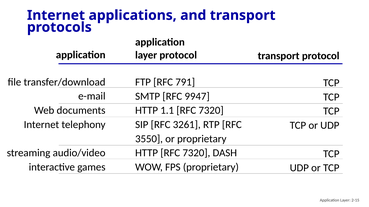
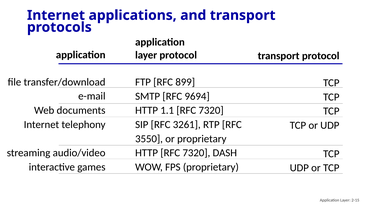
791: 791 -> 899
9947: 9947 -> 9694
